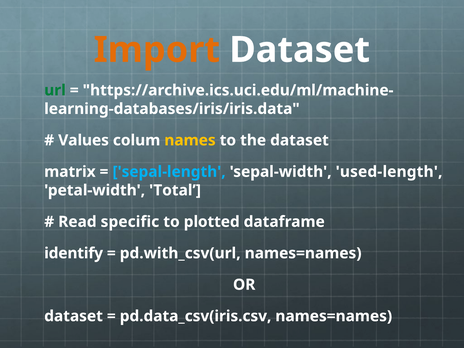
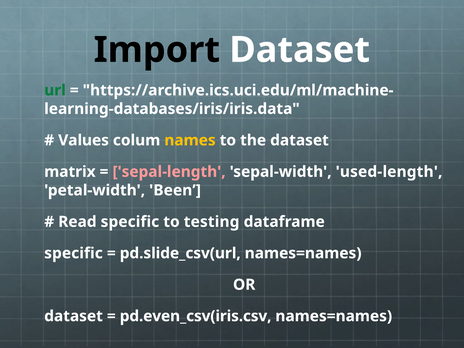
Import colour: orange -> black
sepal-length colour: light blue -> pink
Total: Total -> Been
plotted: plotted -> testing
identify at (74, 253): identify -> specific
pd.with_csv(url: pd.with_csv(url -> pd.slide_csv(url
pd.data_csv(iris.csv: pd.data_csv(iris.csv -> pd.even_csv(iris.csv
